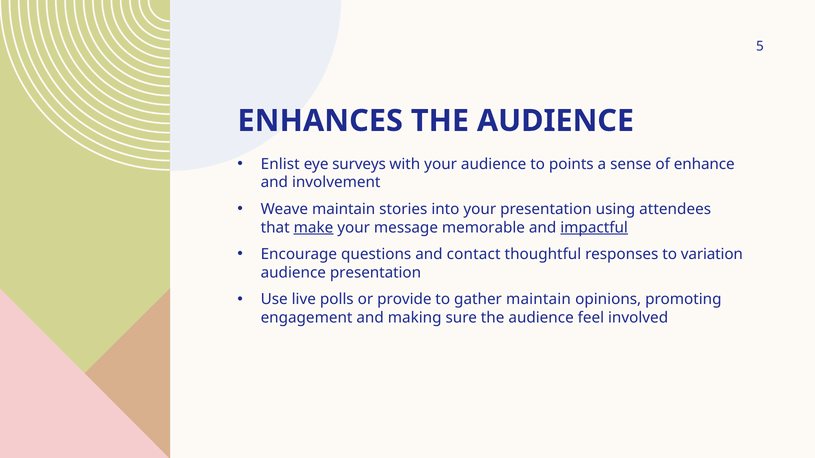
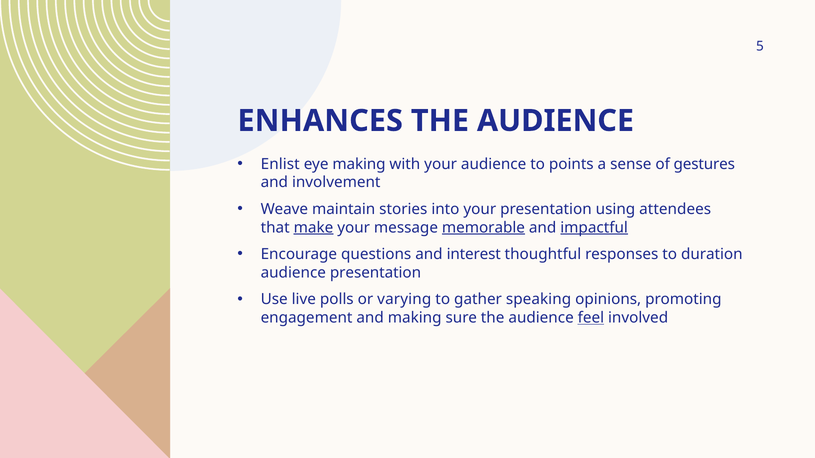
eye surveys: surveys -> making
enhance: enhance -> gestures
memorable underline: none -> present
contact: contact -> interest
variation: variation -> duration
provide: provide -> varying
gather maintain: maintain -> speaking
feel underline: none -> present
